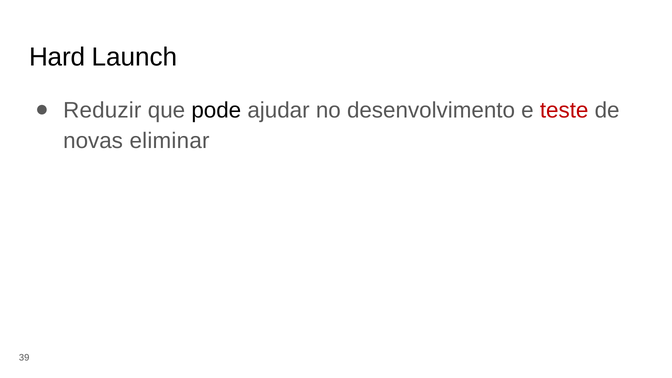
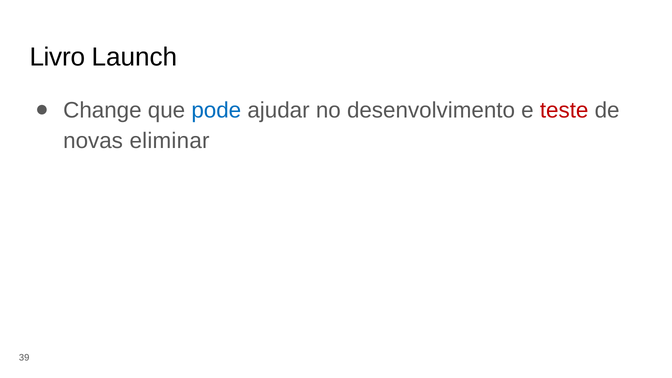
Hard: Hard -> Livro
Reduzir: Reduzir -> Change
pode colour: black -> blue
